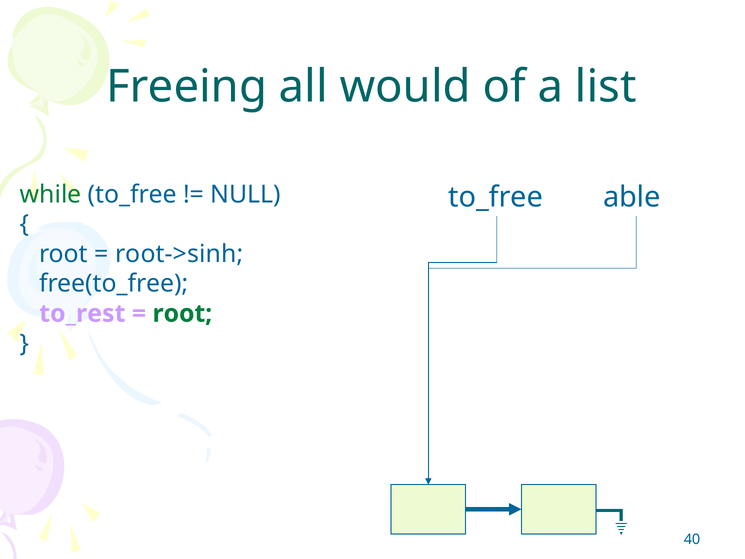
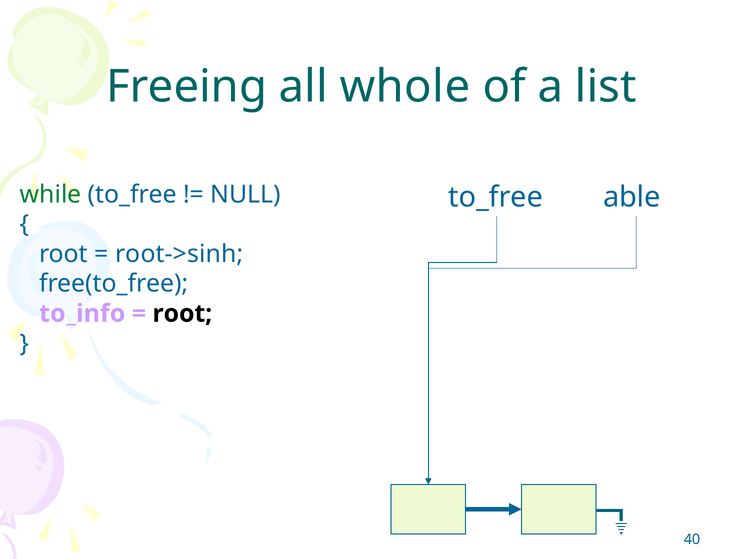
would: would -> whole
to_rest: to_rest -> to_info
root at (182, 313) colour: green -> black
